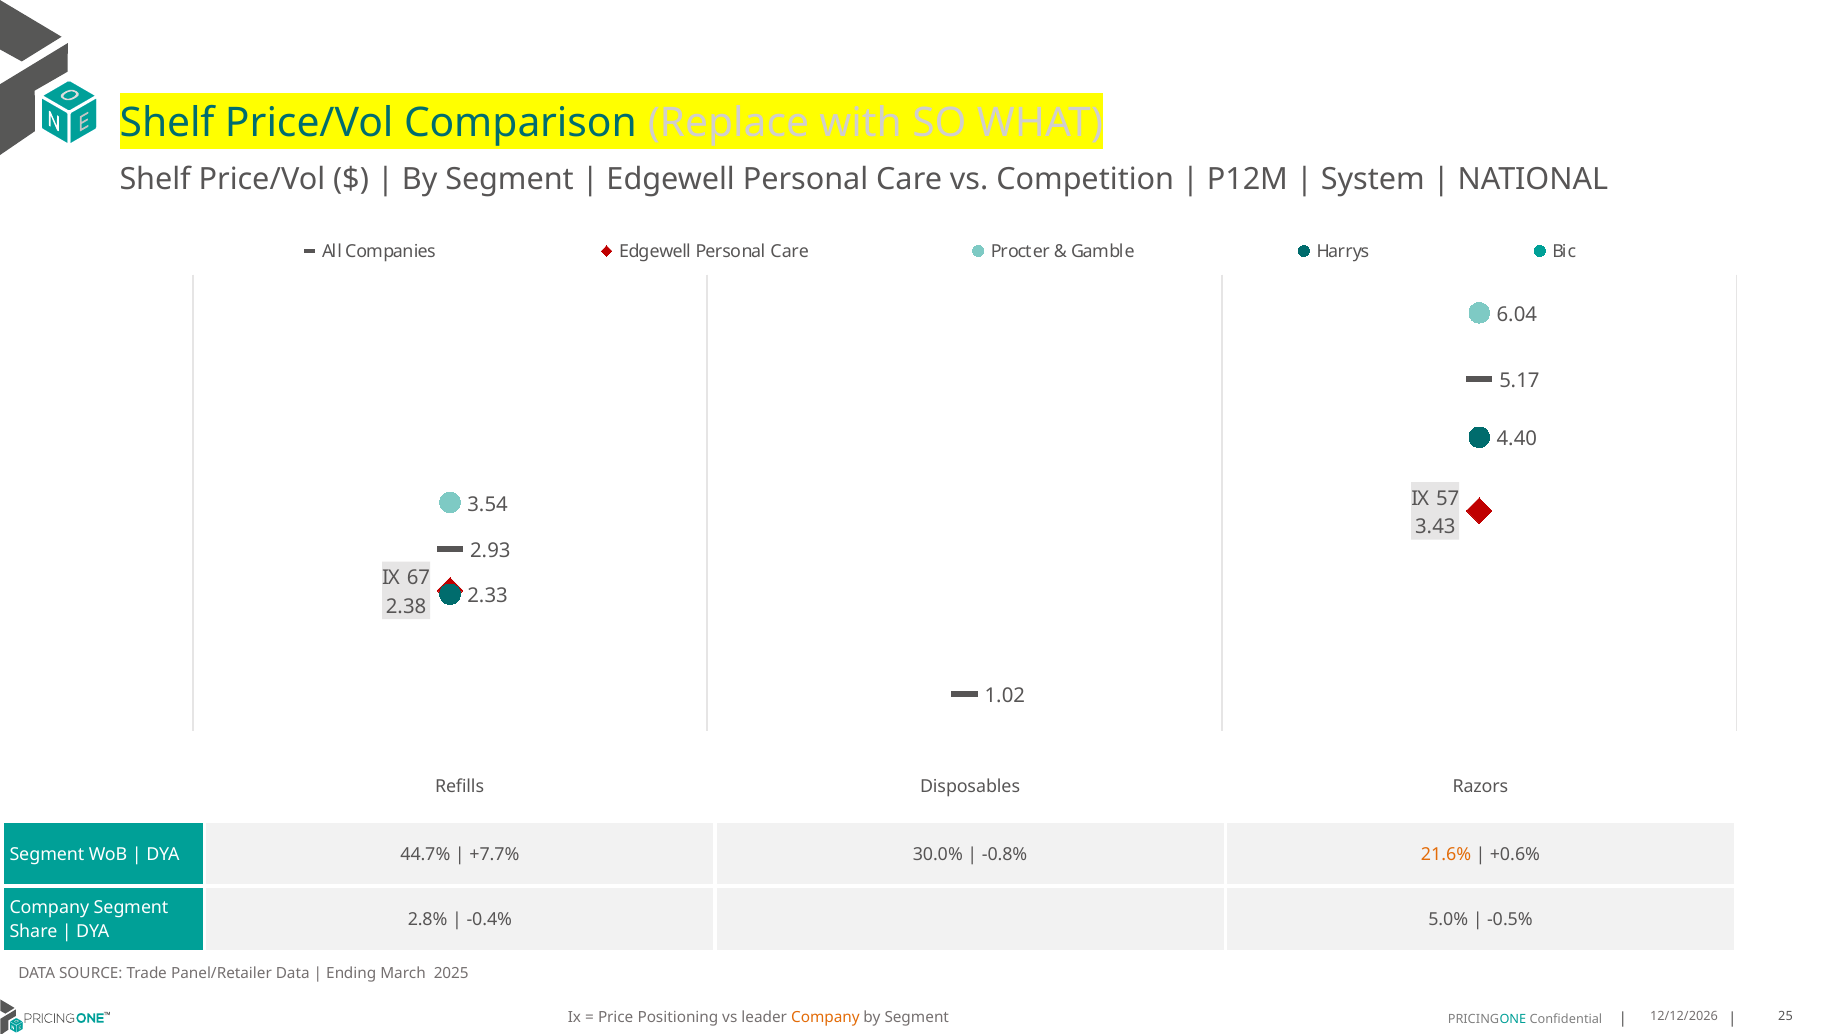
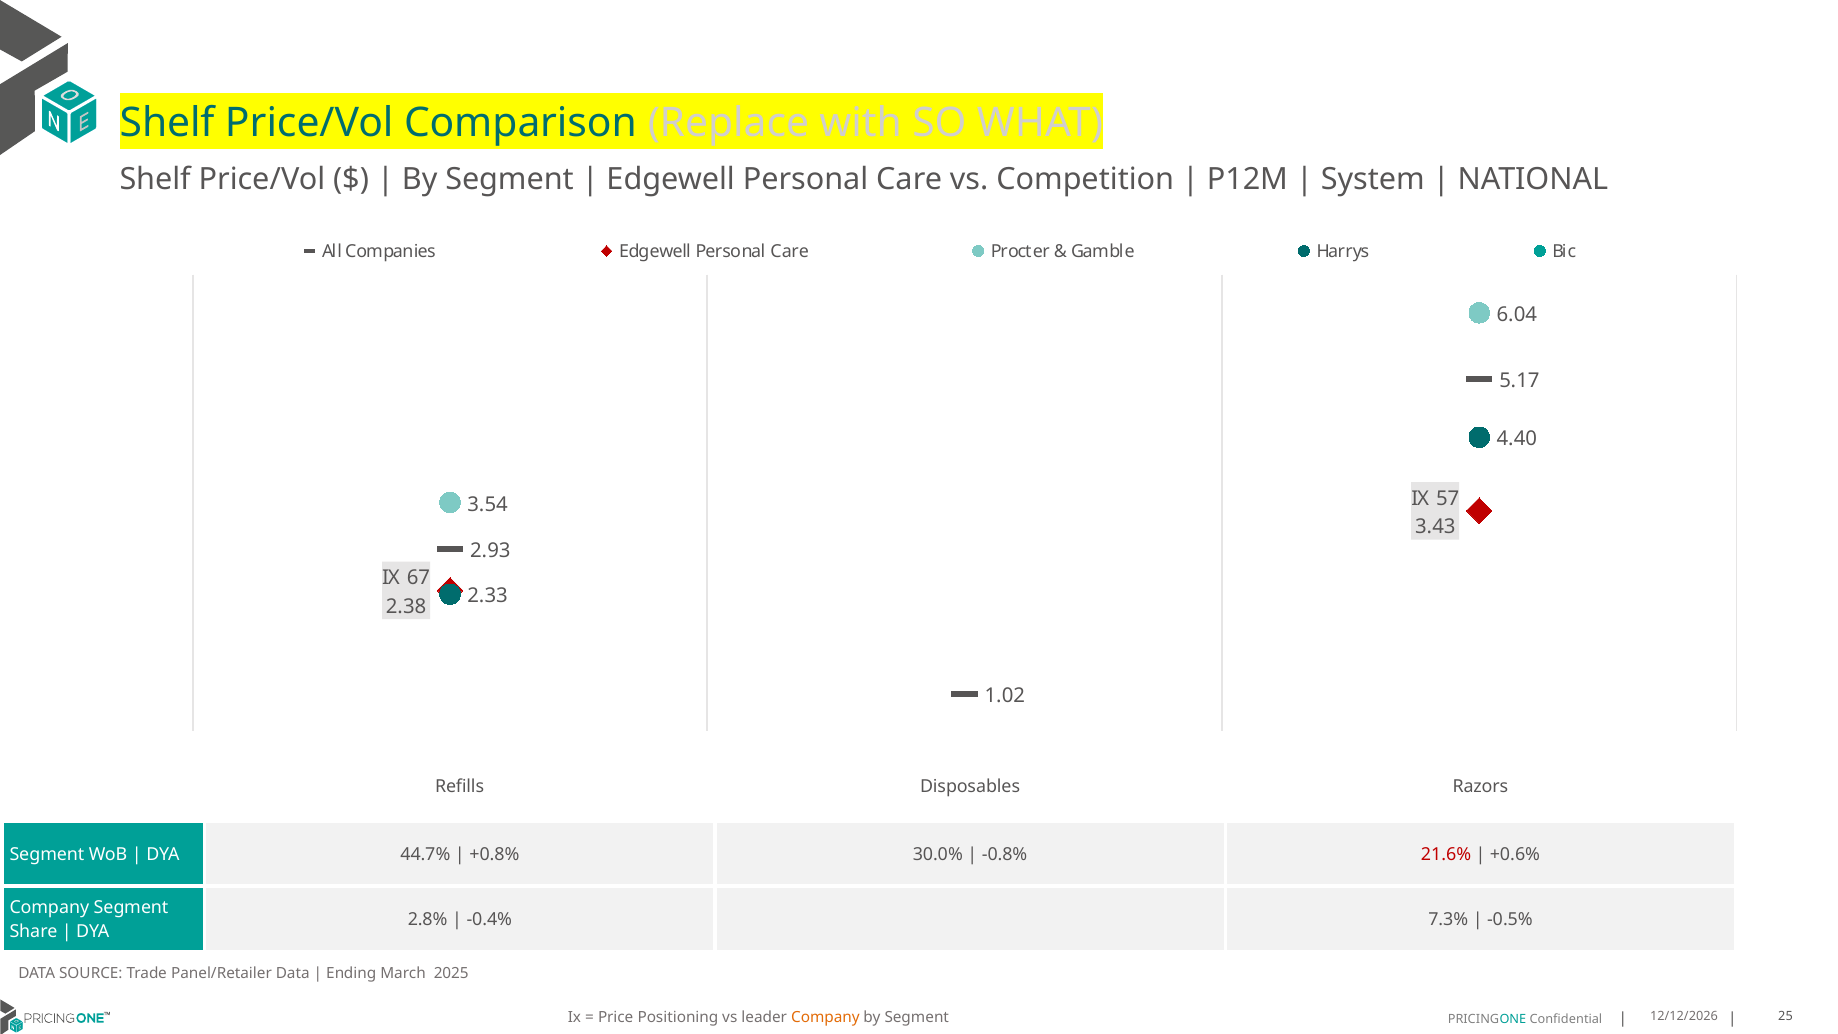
+7.7%: +7.7% -> +0.8%
21.6% colour: orange -> red
5.0%: 5.0% -> 7.3%
